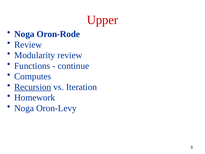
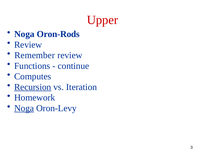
Oron-Rode: Oron-Rode -> Oron-Rods
Modularity: Modularity -> Remember
Noga at (24, 108) underline: none -> present
